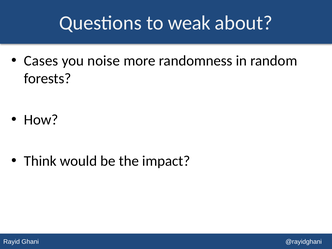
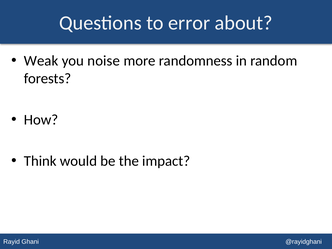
weak: weak -> error
Cases: Cases -> Weak
